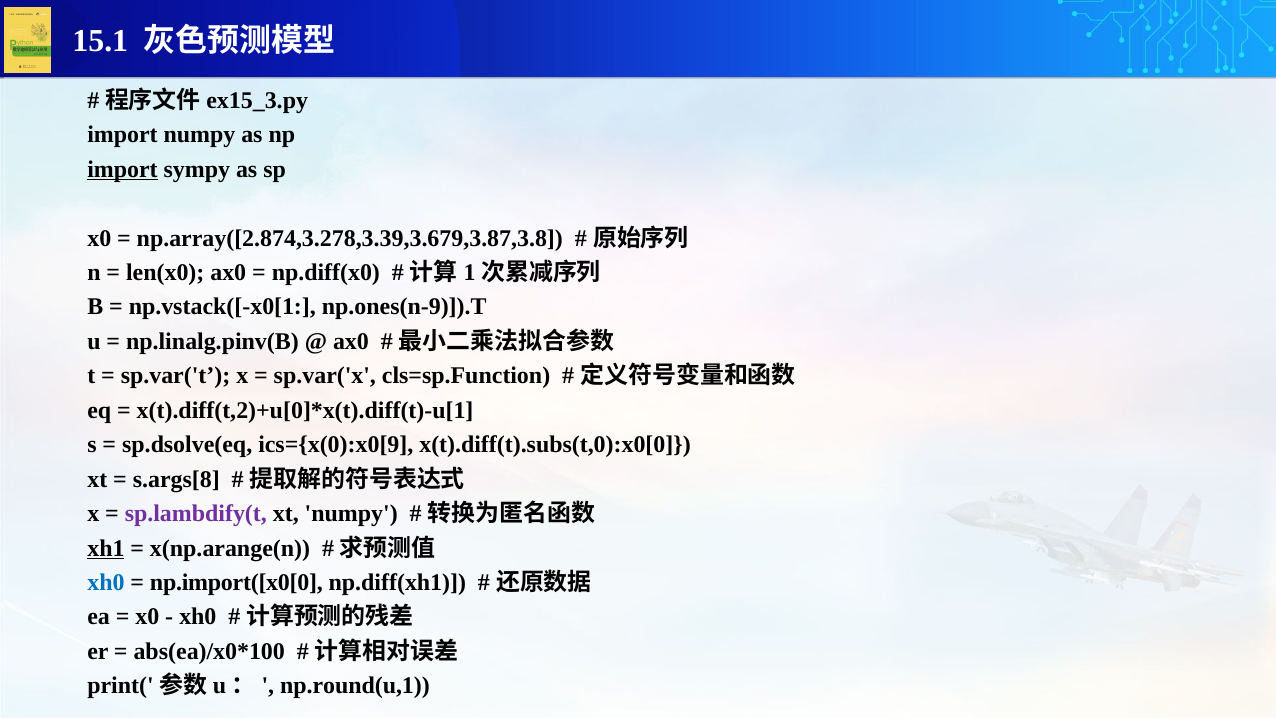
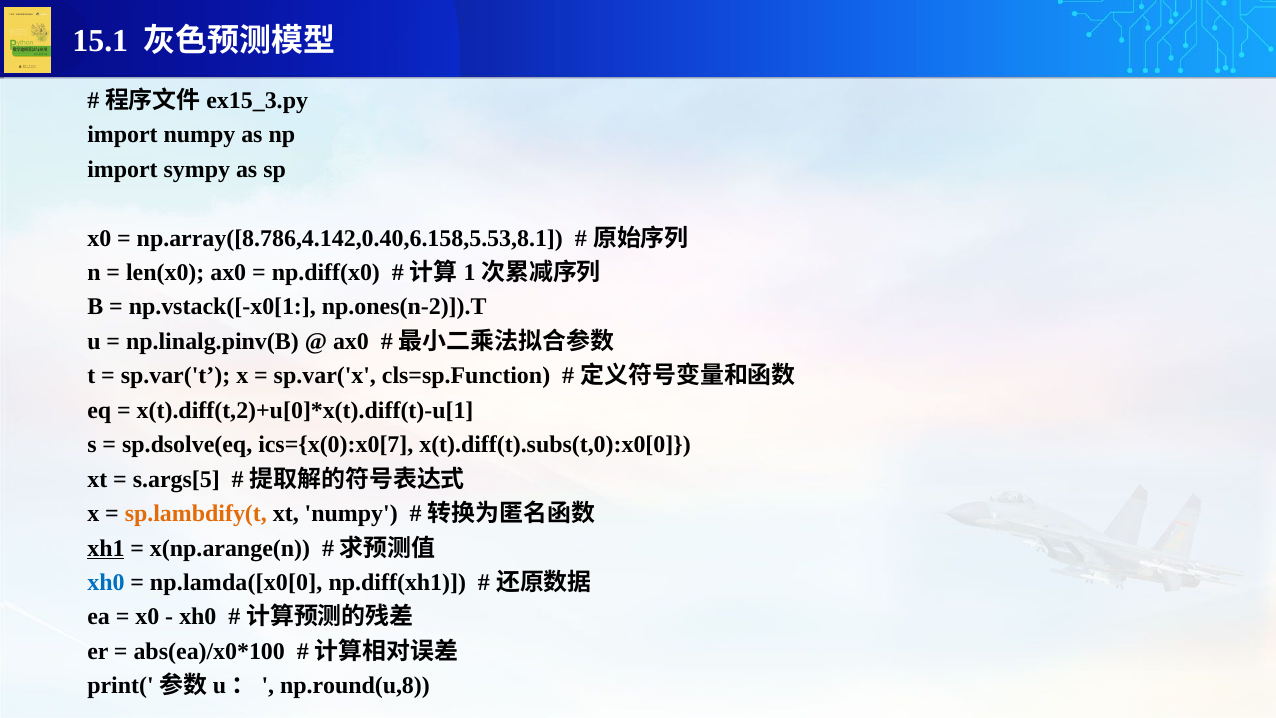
import at (122, 169) underline: present -> none
np.array([2.874,3.278,3.39,3.679,3.87,3.8: np.array([2.874,3.278,3.39,3.679,3.87,3.8 -> np.array([8.786,4.142,0.40,6.158,5.53,8.1
np.ones(n-9)]).T: np.ones(n-9)]).T -> np.ones(n-2)]).T
ics={x(0):x0[9: ics={x(0):x0[9 -> ics={x(0):x0[7
s.args[8: s.args[8 -> s.args[5
sp.lambdify(t colour: purple -> orange
np.import([x0[0: np.import([x0[0 -> np.lamda([x0[0
np.round(u,1: np.round(u,1 -> np.round(u,8
